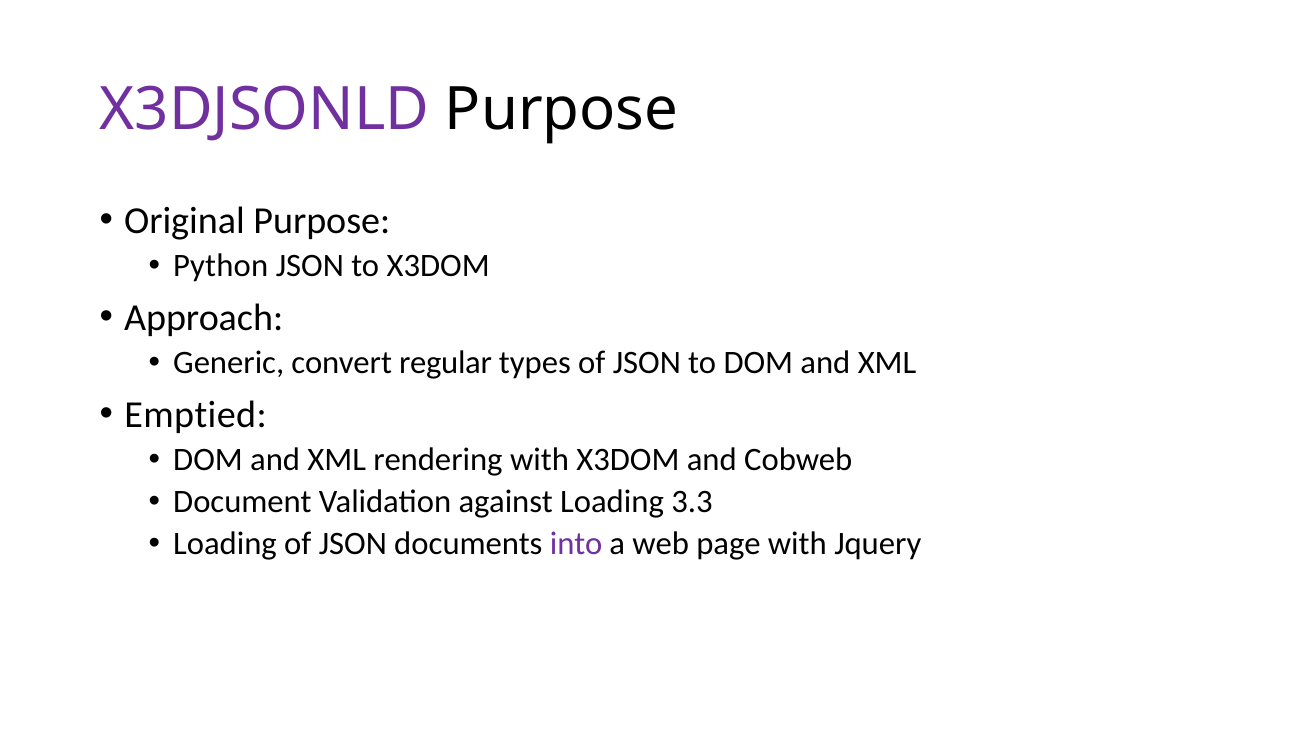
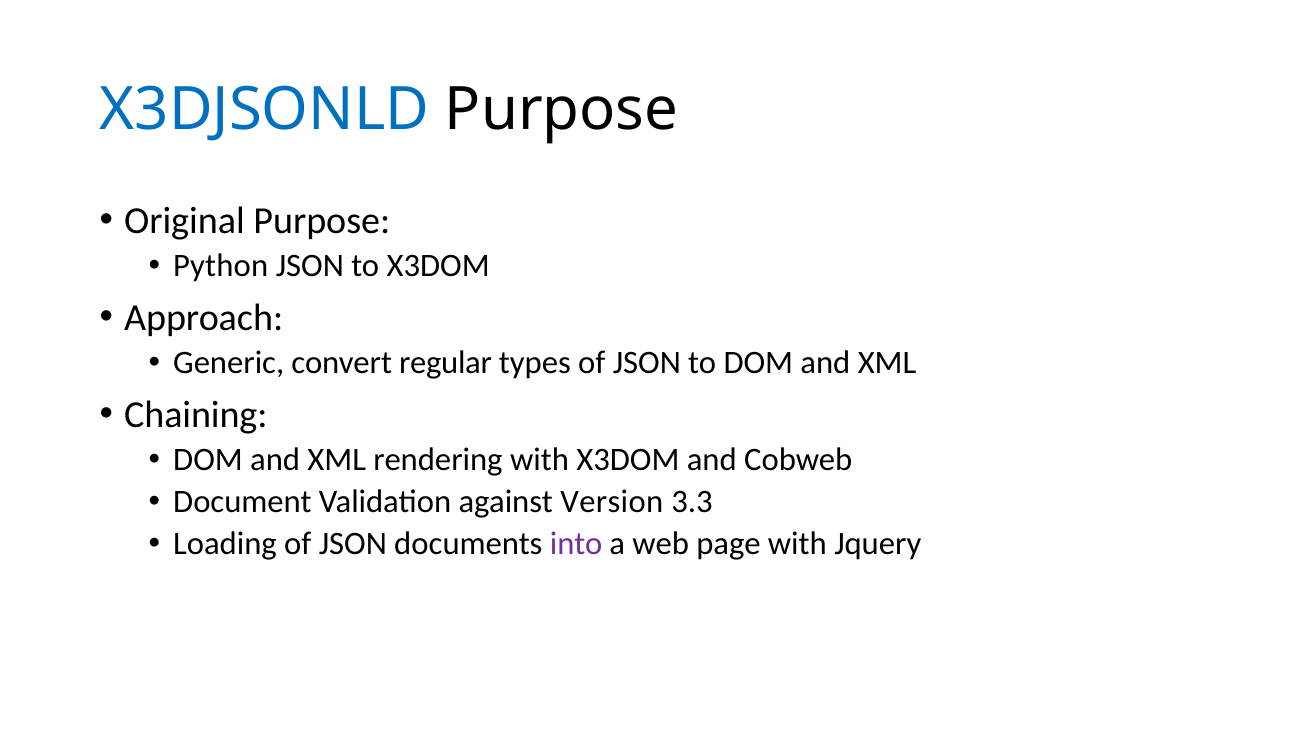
X3DJSONLD colour: purple -> blue
Emptied: Emptied -> Chaining
against Loading: Loading -> Version
